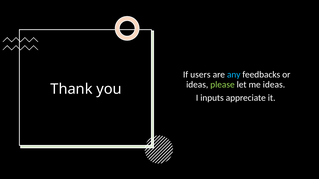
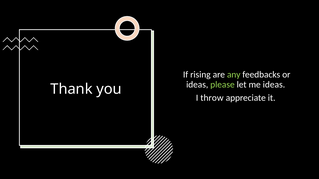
users: users -> rising
any colour: light blue -> light green
inputs: inputs -> throw
